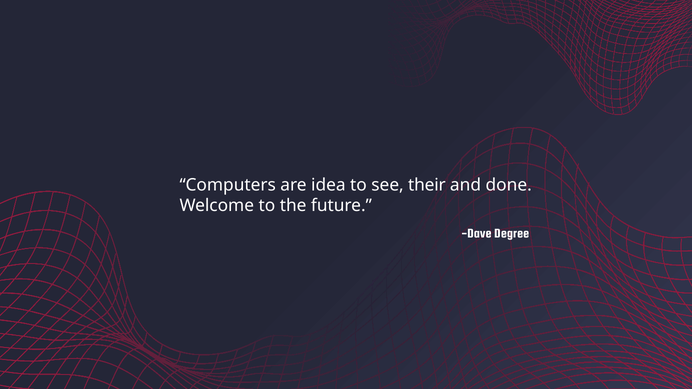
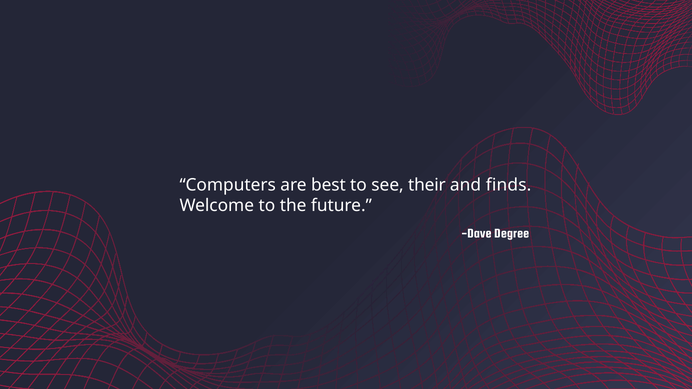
idea: idea -> best
done: done -> finds
